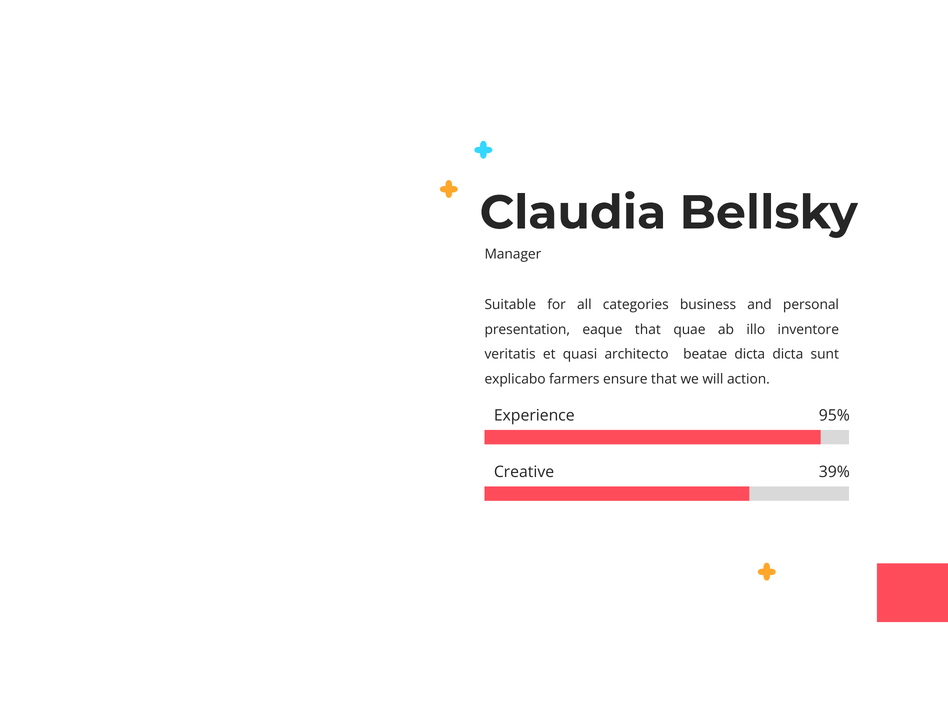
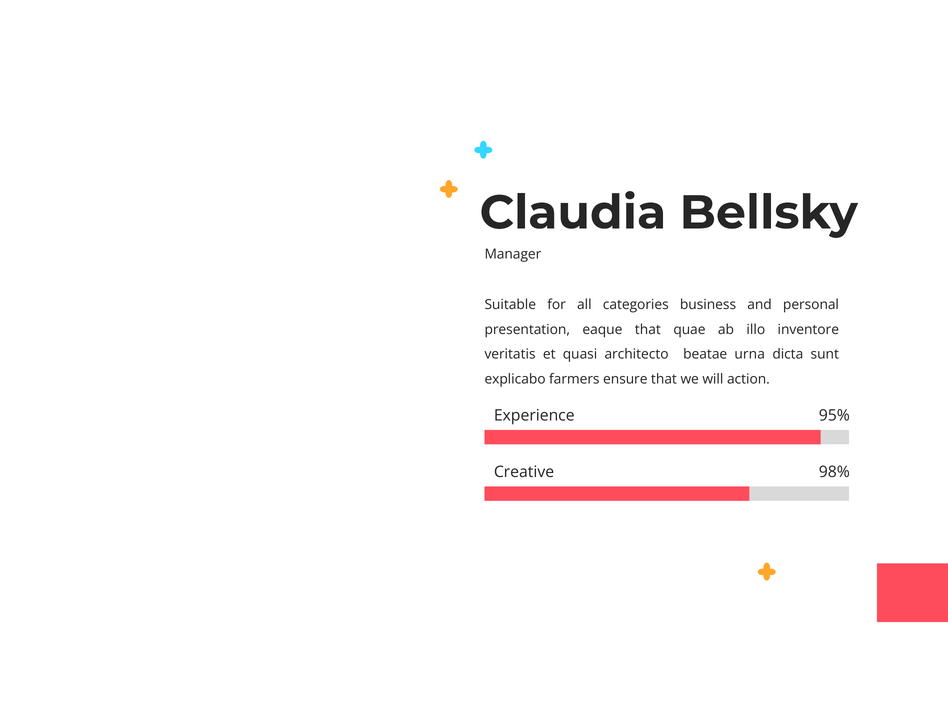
beatae dicta: dicta -> urna
39%: 39% -> 98%
